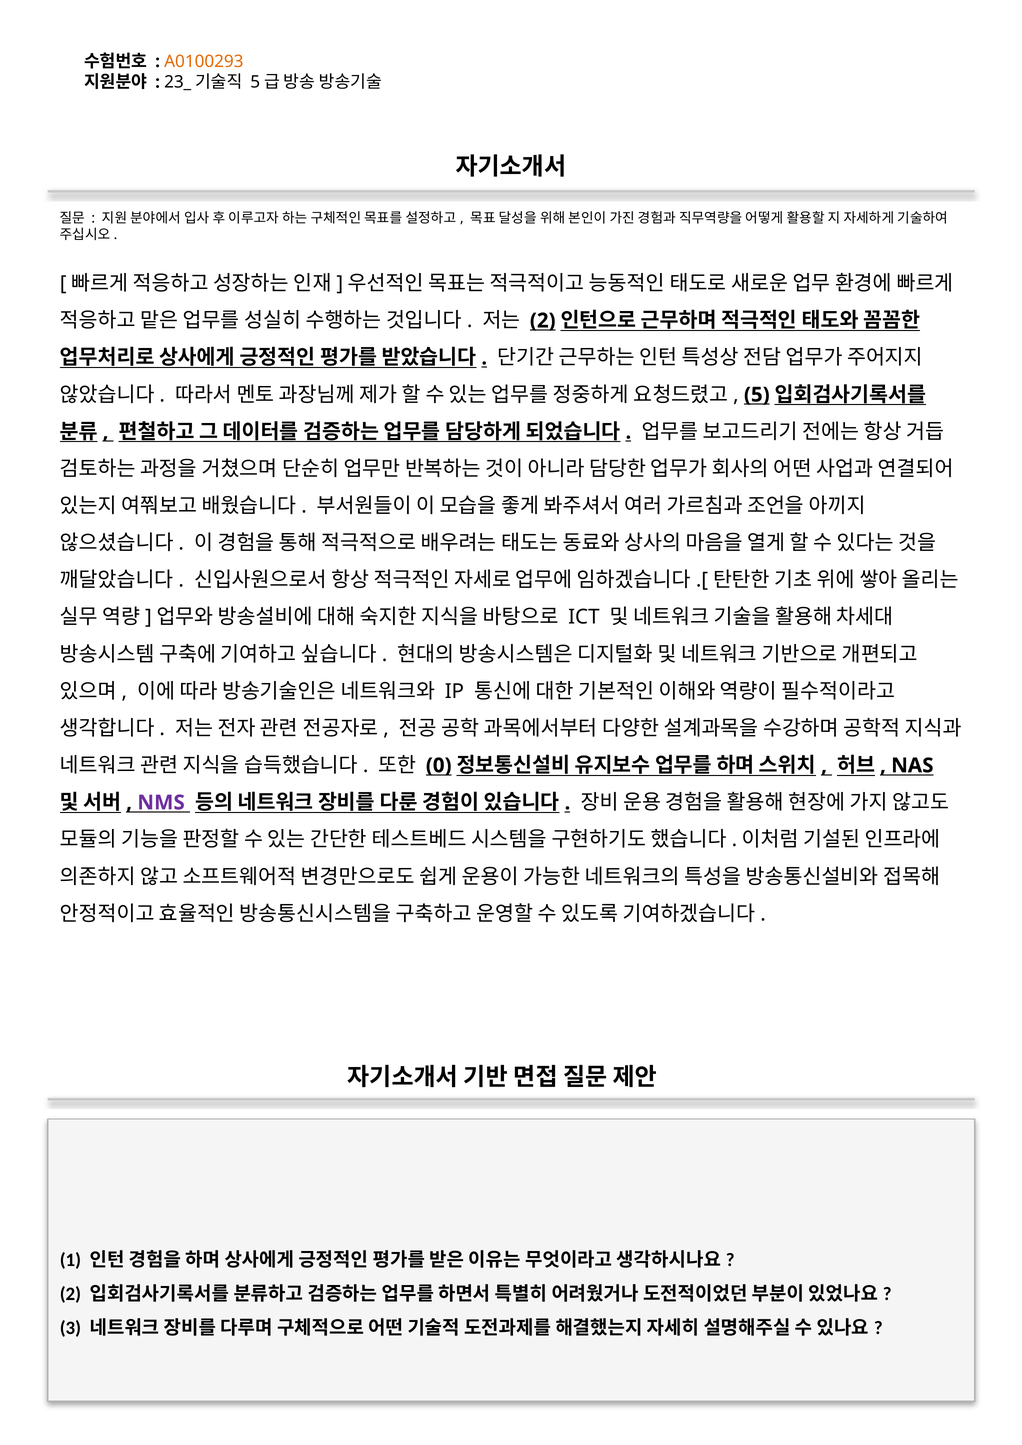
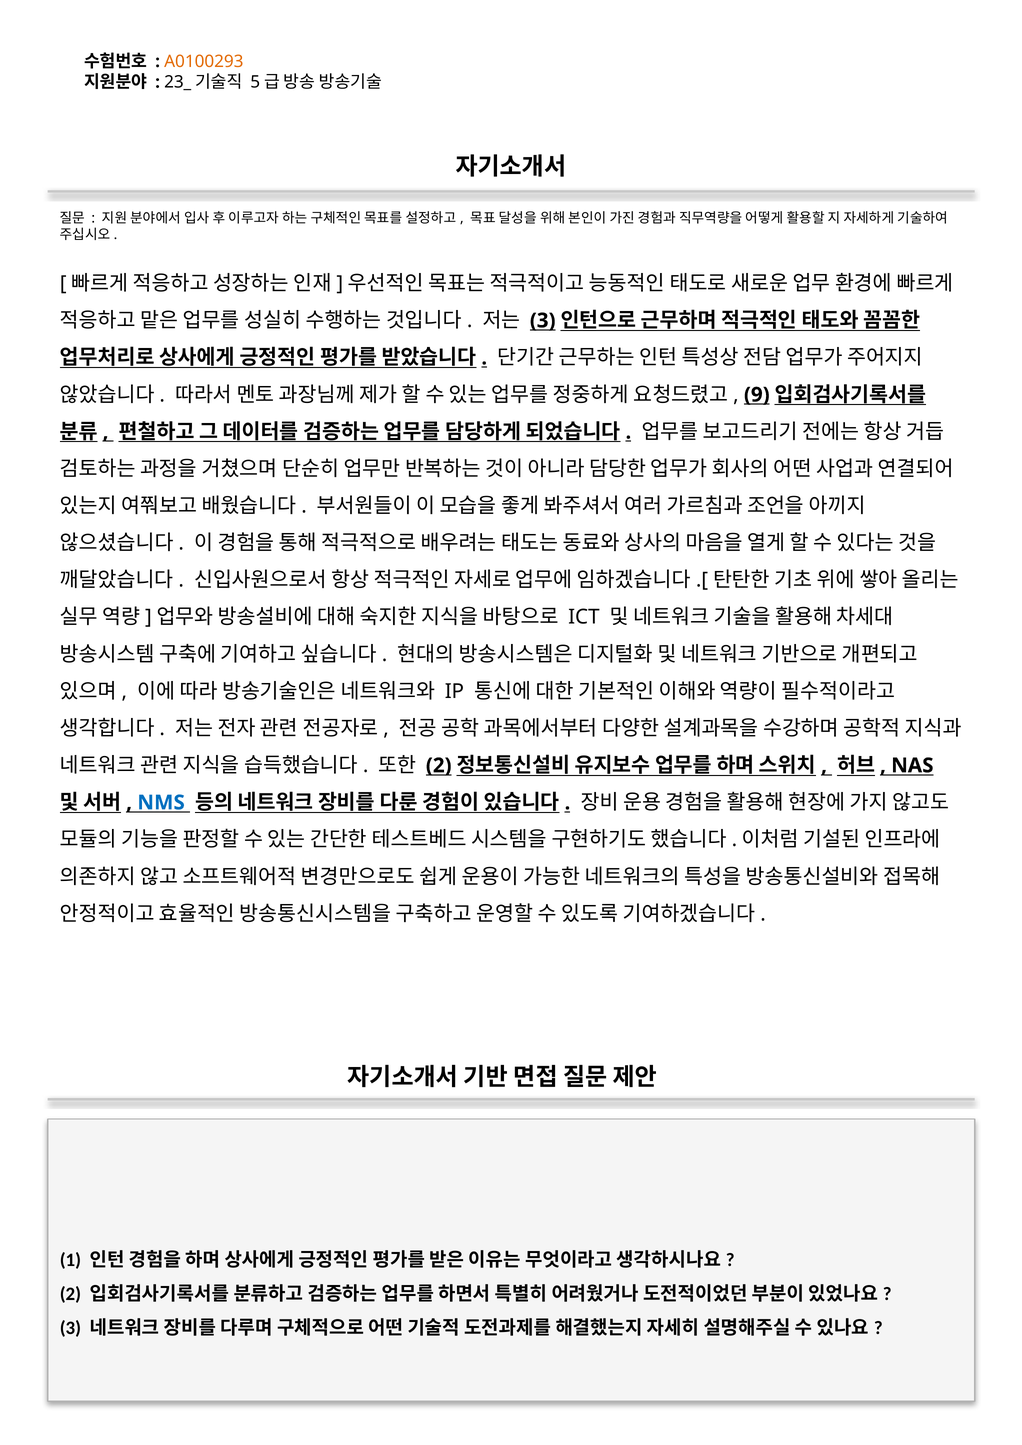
2 at (543, 321): 2 -> 3
5: 5 -> 9
0 at (439, 766): 0 -> 2
NMS colour: purple -> blue
